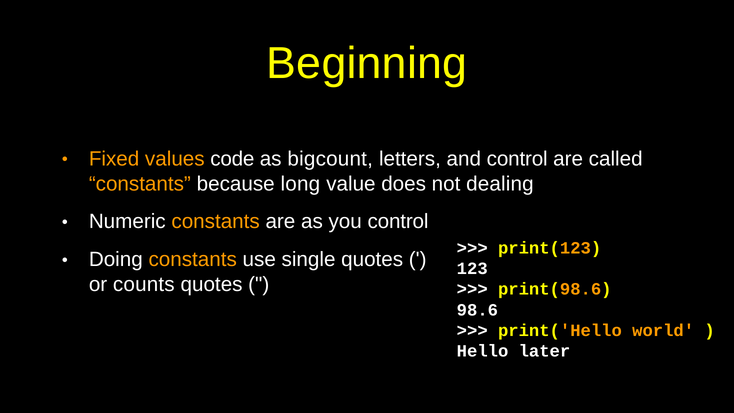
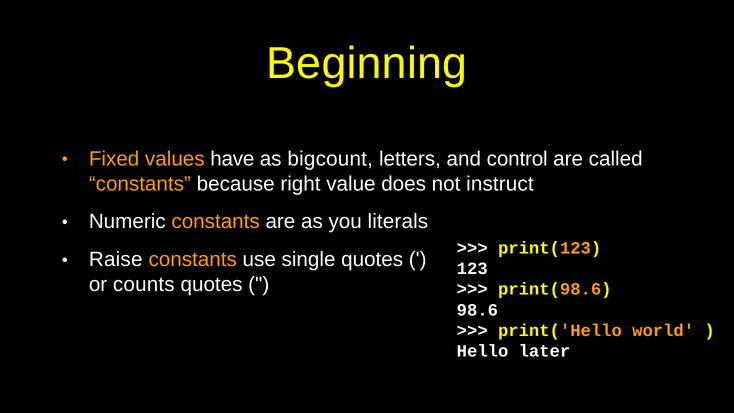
code: code -> have
long: long -> right
dealing: dealing -> instruct
you control: control -> literals
Doing: Doing -> Raise
